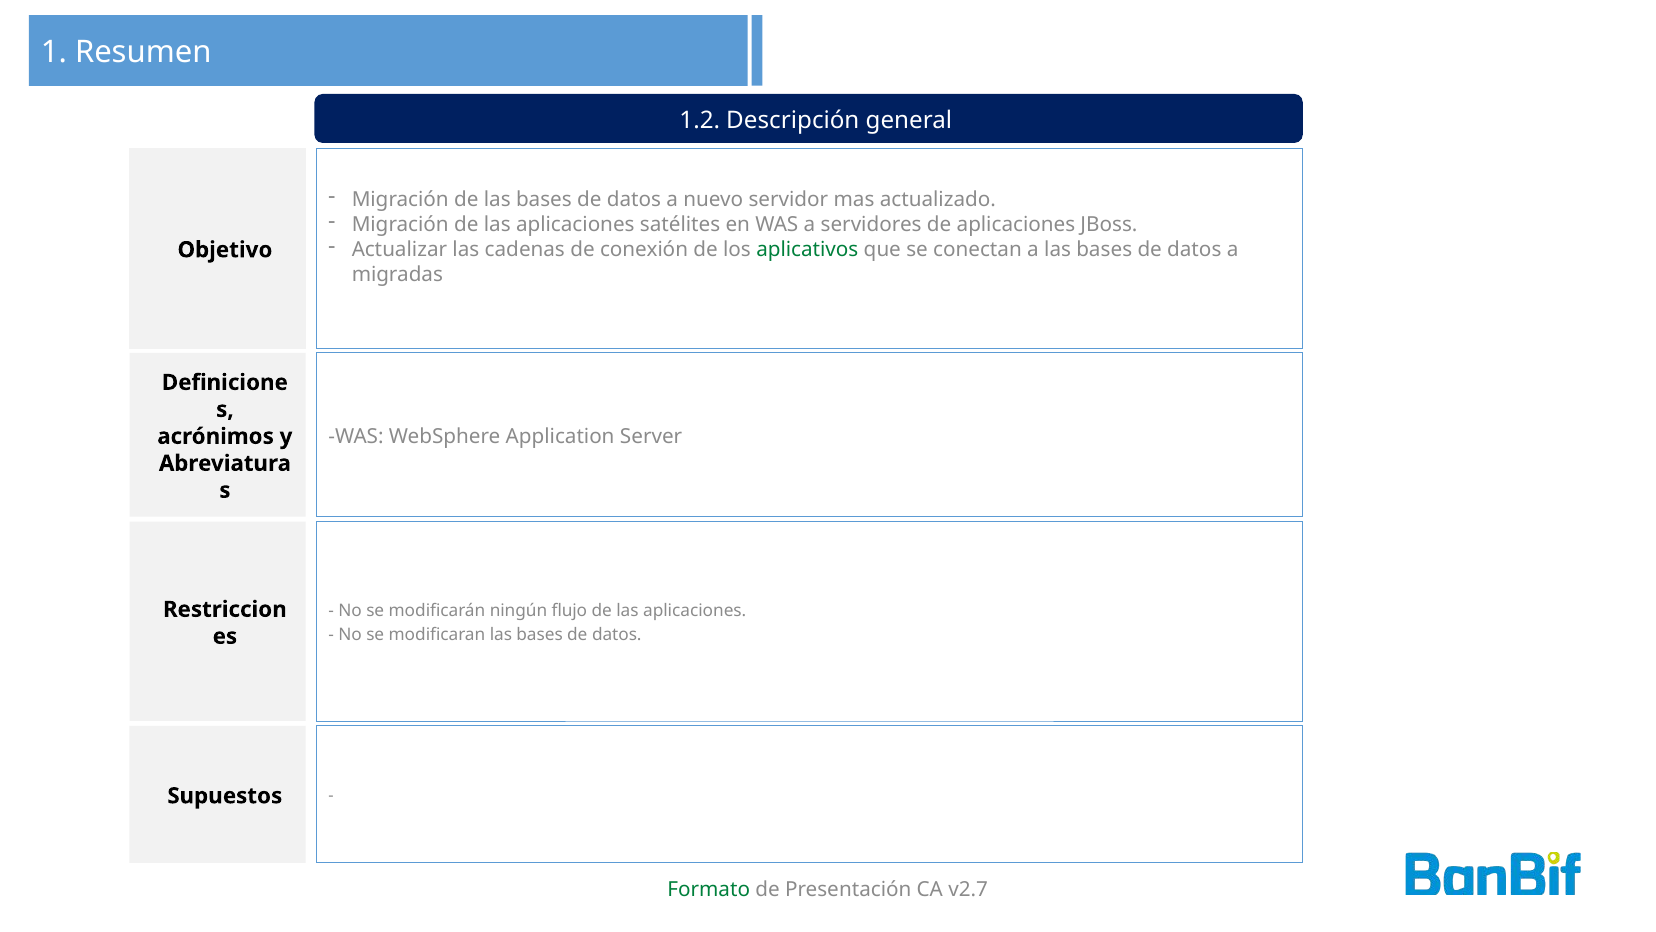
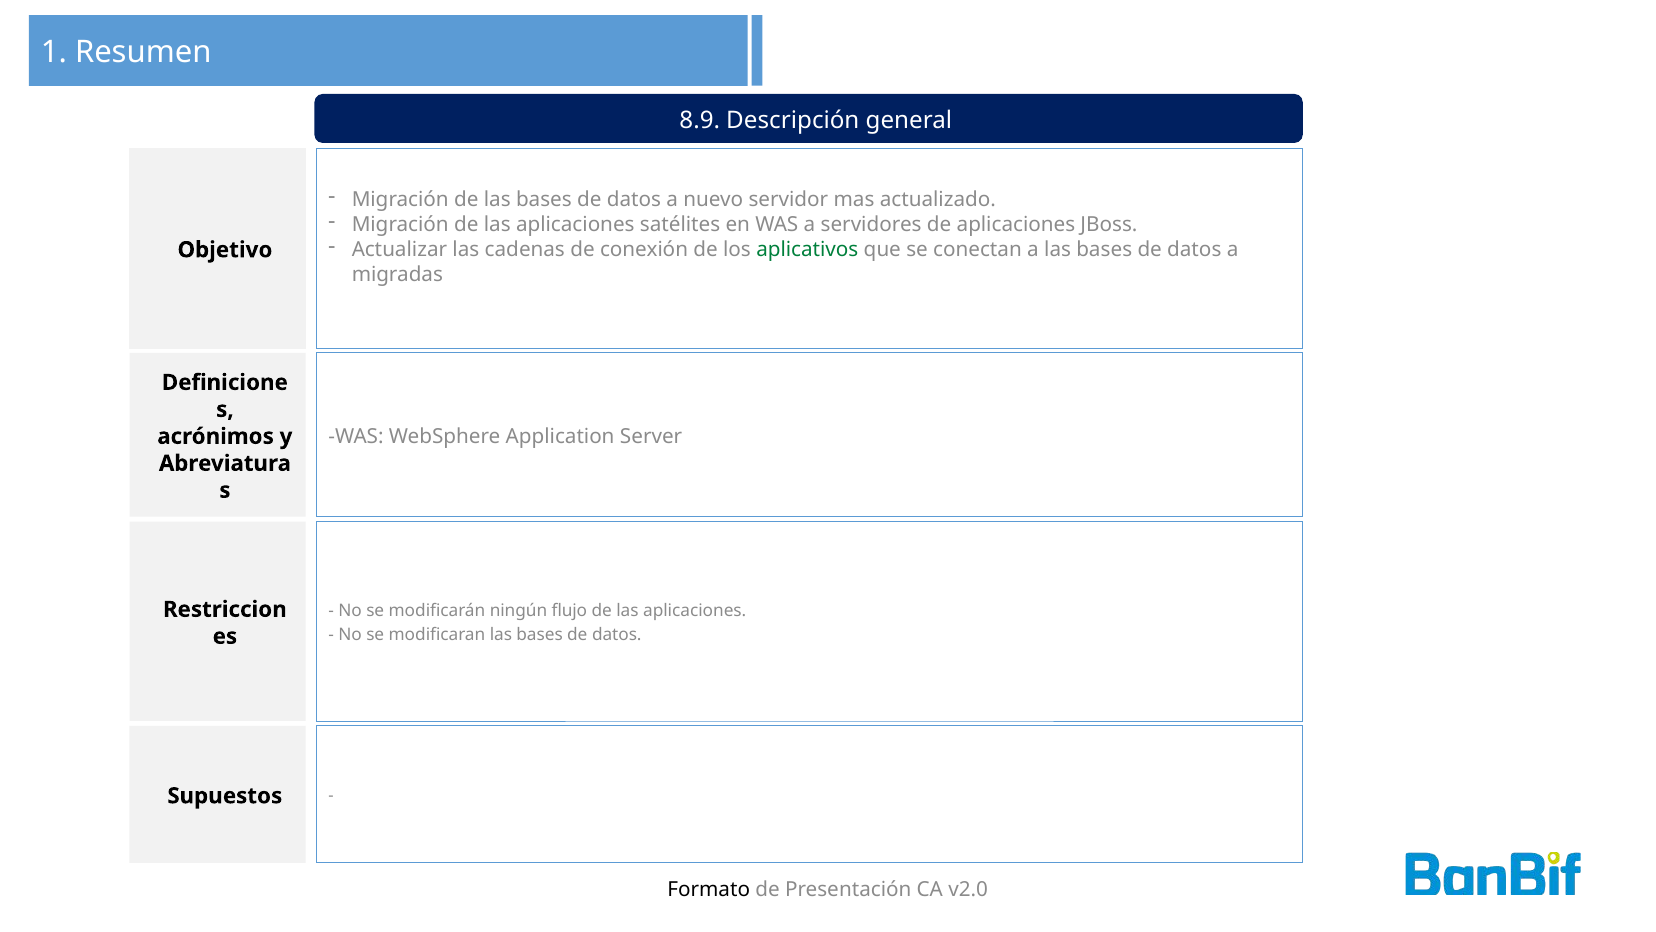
1.2: 1.2 -> 8.9
Formato colour: green -> black
v2.7: v2.7 -> v2.0
